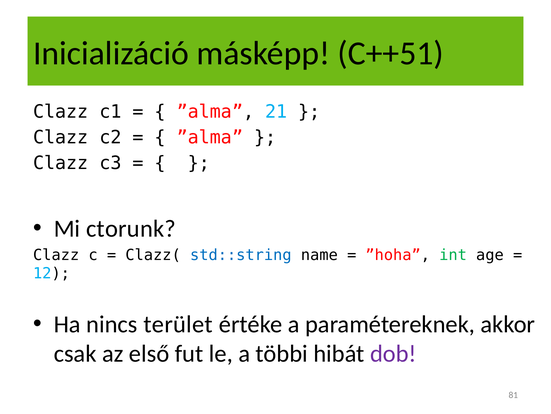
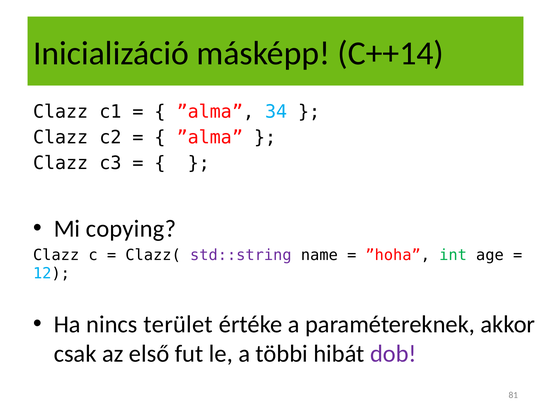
C++51: C++51 -> C++14
21: 21 -> 34
ctorunk: ctorunk -> copying
std::string colour: blue -> purple
